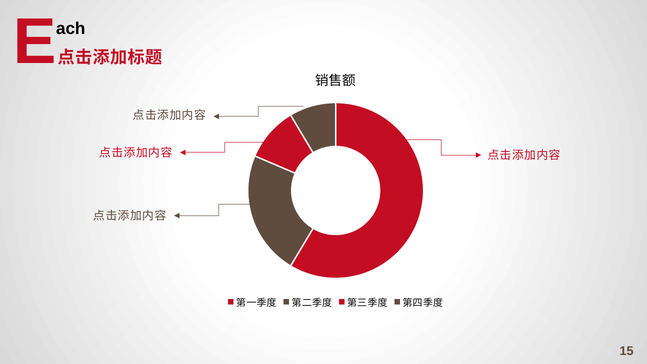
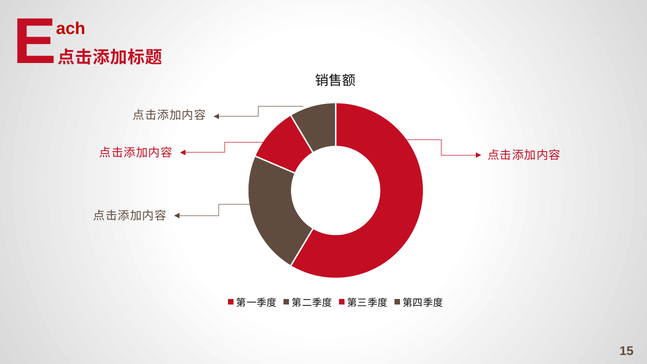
ach colour: black -> red
